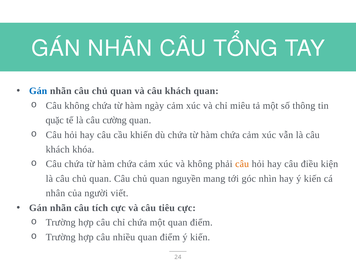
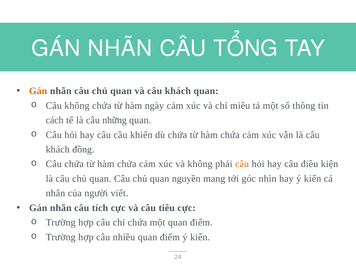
Gán at (38, 91) colour: blue -> orange
quặc: quặc -> cách
cường: cường -> những
khóa: khóa -> đồng
